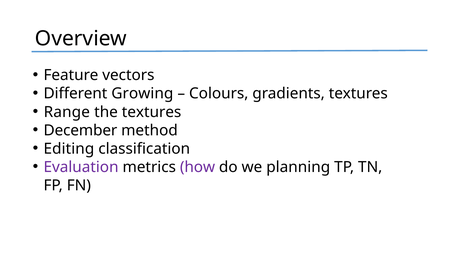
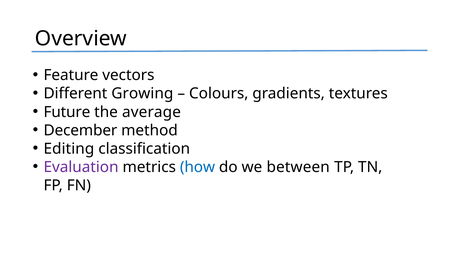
Range: Range -> Future
the textures: textures -> average
how colour: purple -> blue
planning: planning -> between
